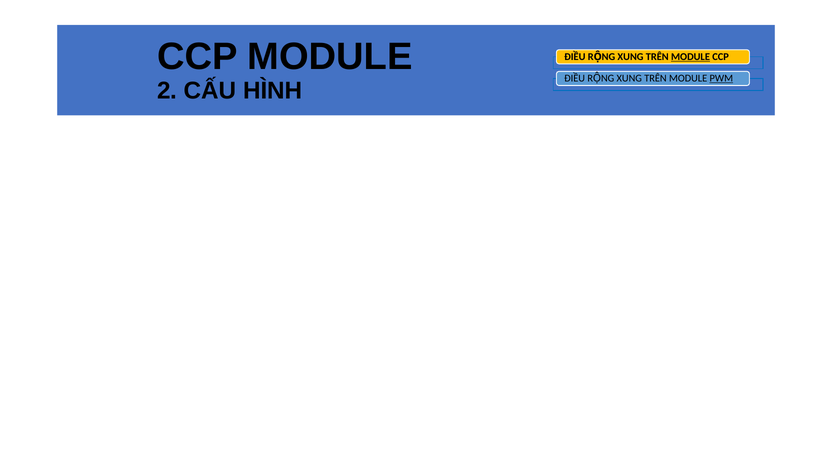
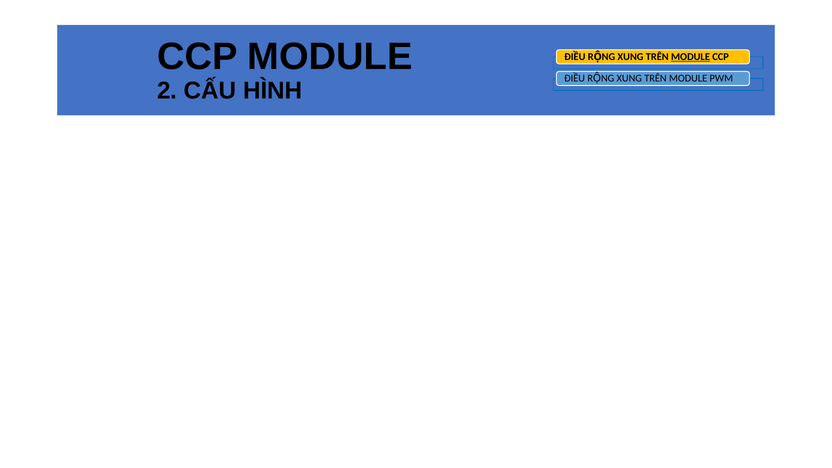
PWM underline: present -> none
